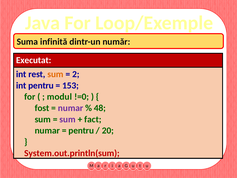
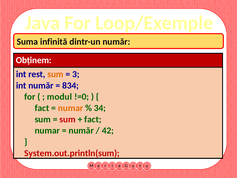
Executat: Executat -> Obținem
2: 2 -> 3
int pentru: pentru -> număr
153: 153 -> 834
fost at (42, 108): fost -> fact
numar at (71, 108) colour: purple -> orange
48: 48 -> 34
sum at (68, 119) colour: purple -> red
pentru at (81, 130): pentru -> număr
20: 20 -> 42
